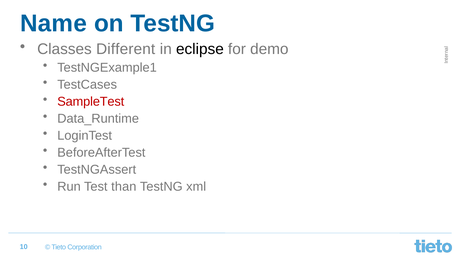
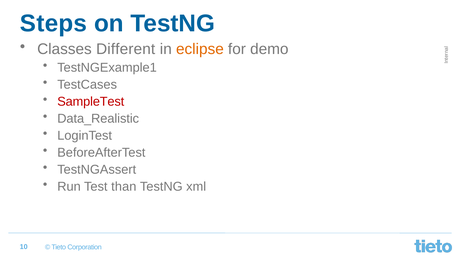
Name: Name -> Steps
eclipse colour: black -> orange
Data_Runtime: Data_Runtime -> Data_Realistic
